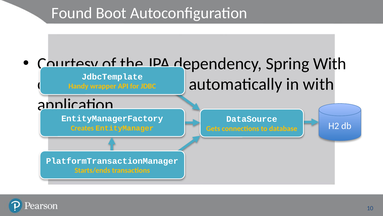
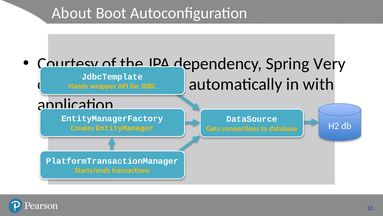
Found: Found -> About
Spring With: With -> Very
